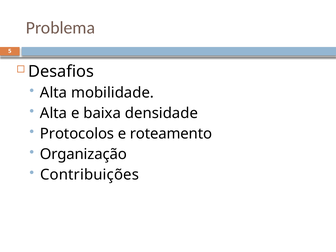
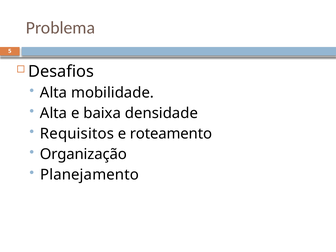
Protocolos: Protocolos -> Requisitos
Contribuições: Contribuições -> Planejamento
